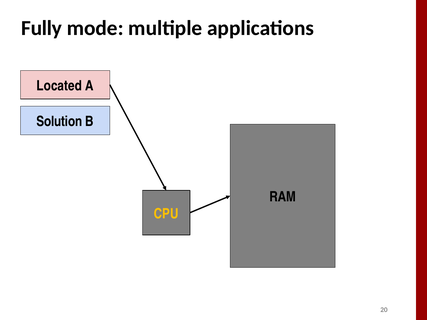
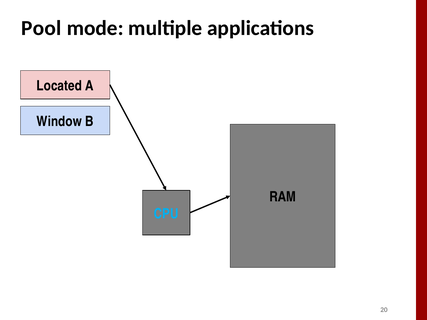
Fully: Fully -> Pool
Solution: Solution -> Window
CPU colour: yellow -> light blue
